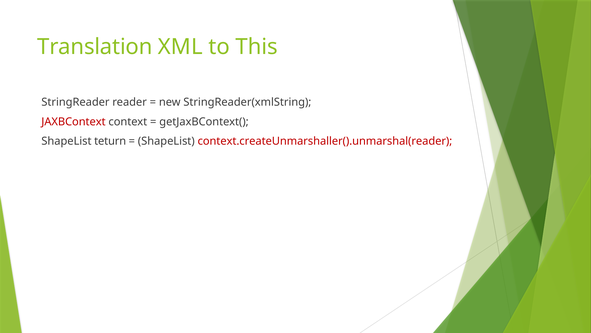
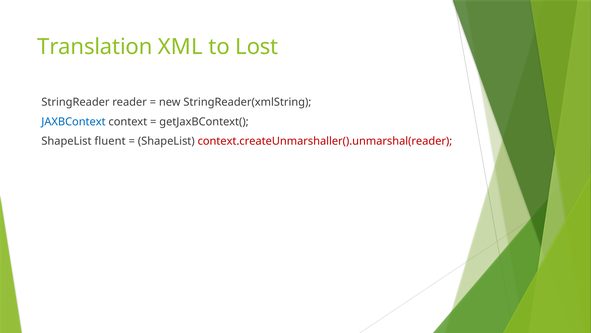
This: This -> Lost
JAXBContext colour: red -> blue
teturn: teturn -> fluent
